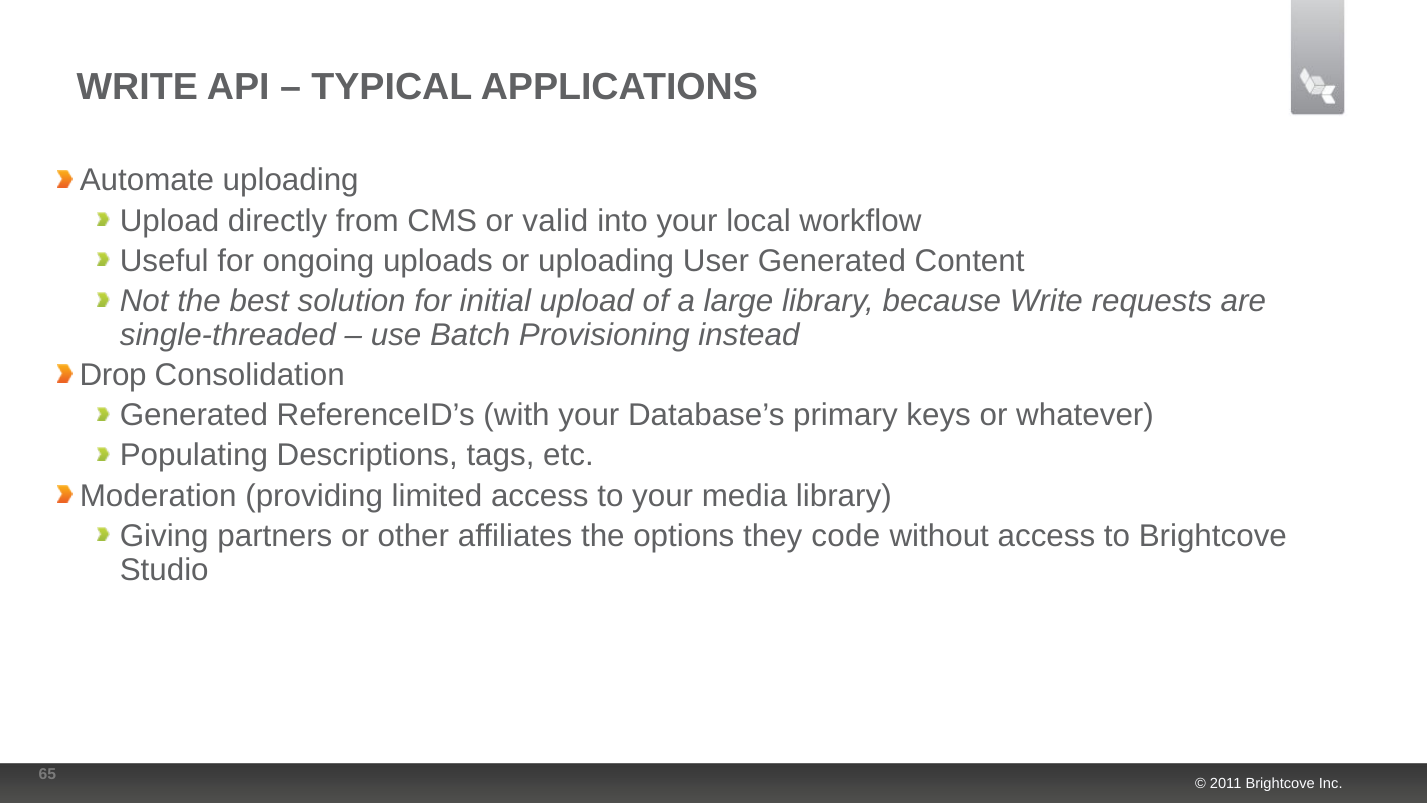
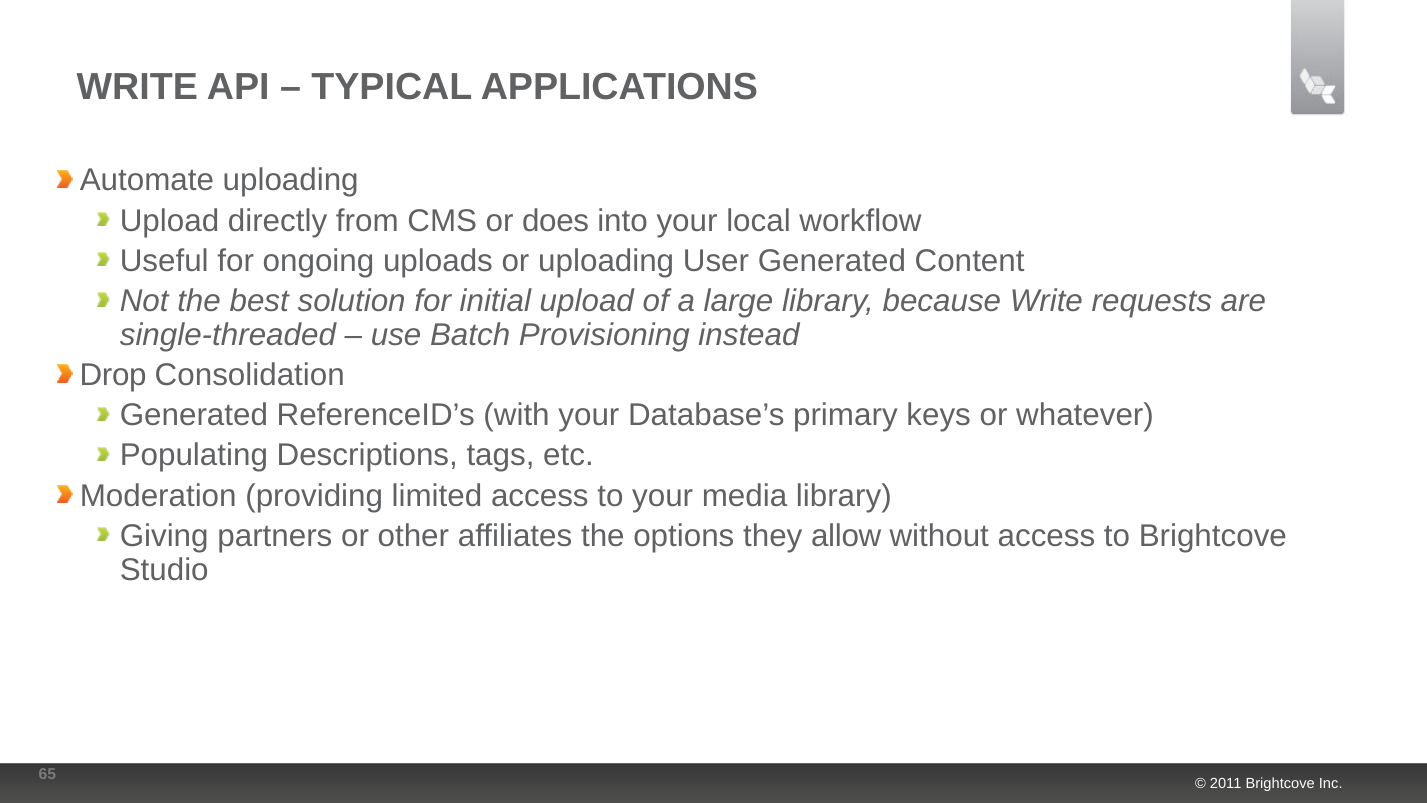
valid: valid -> does
code: code -> allow
